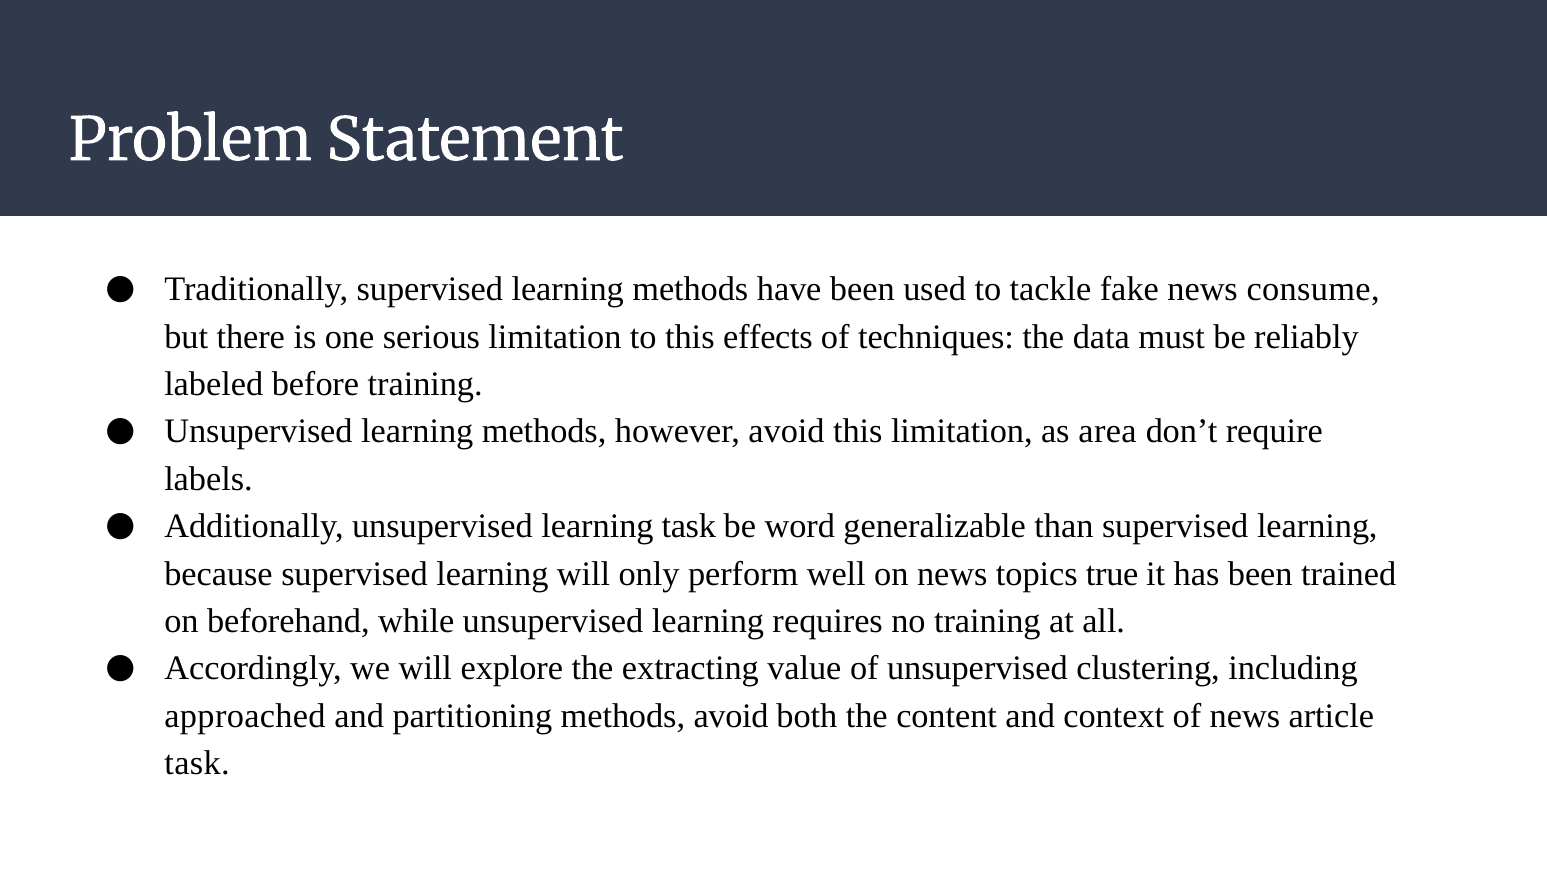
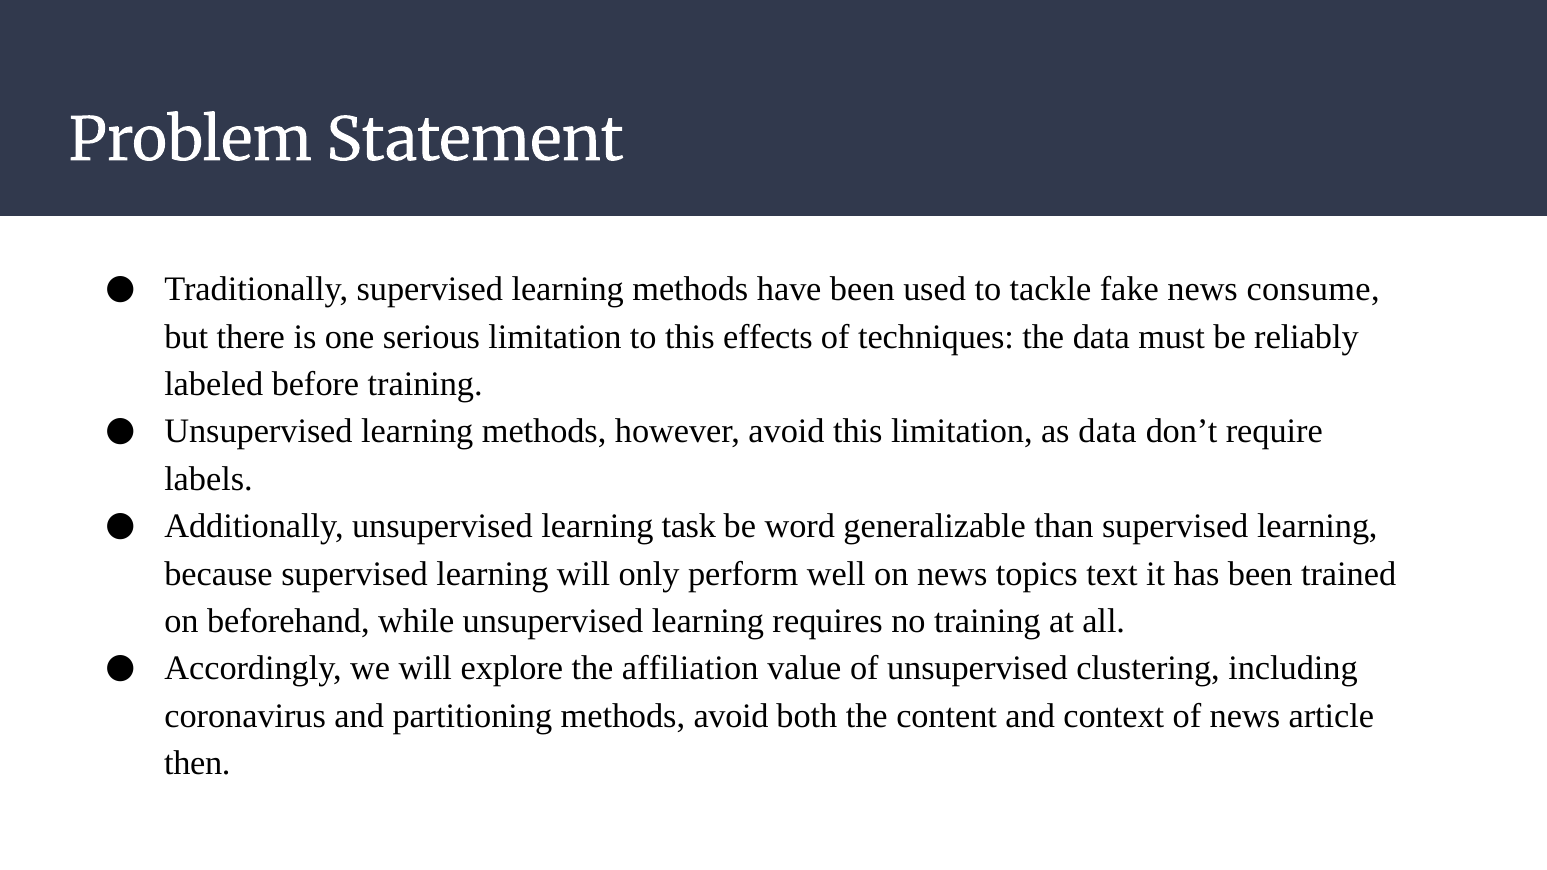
as area: area -> data
true: true -> text
extracting: extracting -> affiliation
approached: approached -> coronavirus
task at (197, 763): task -> then
